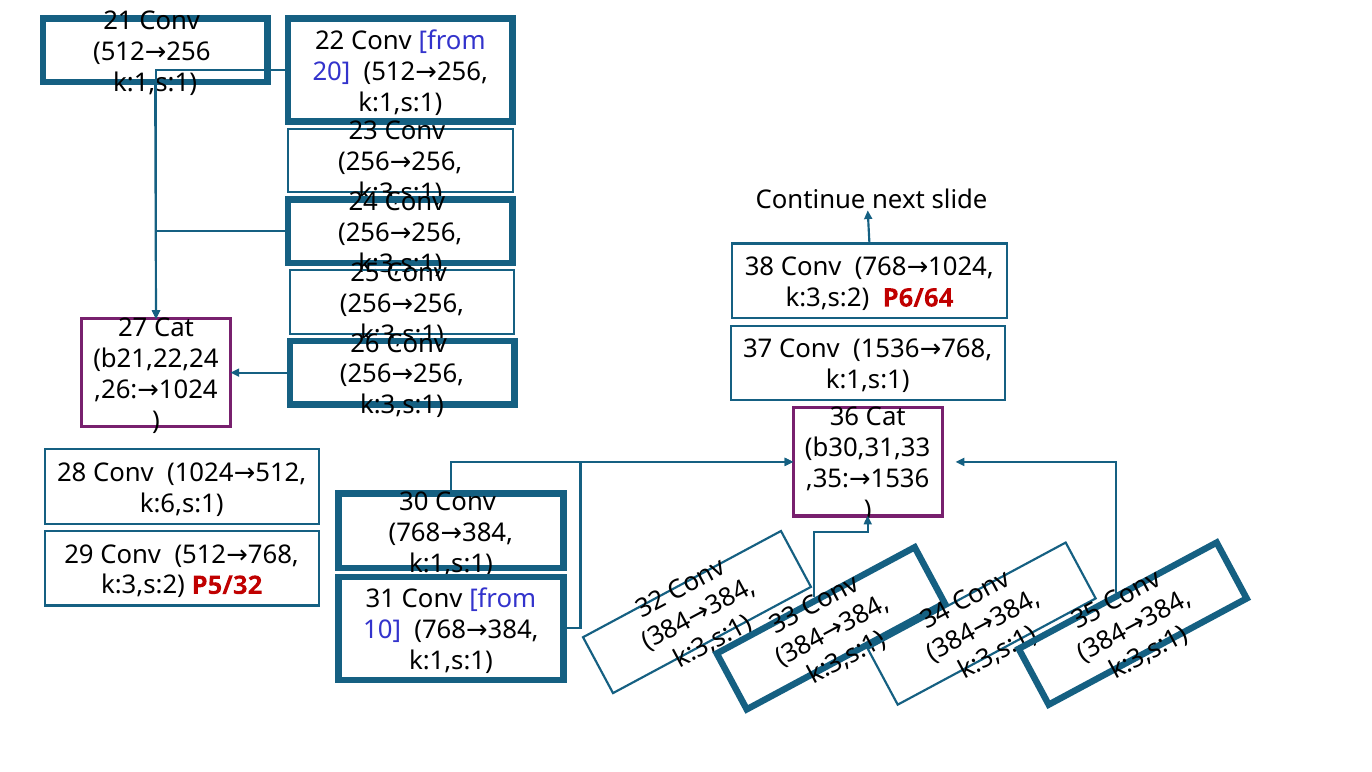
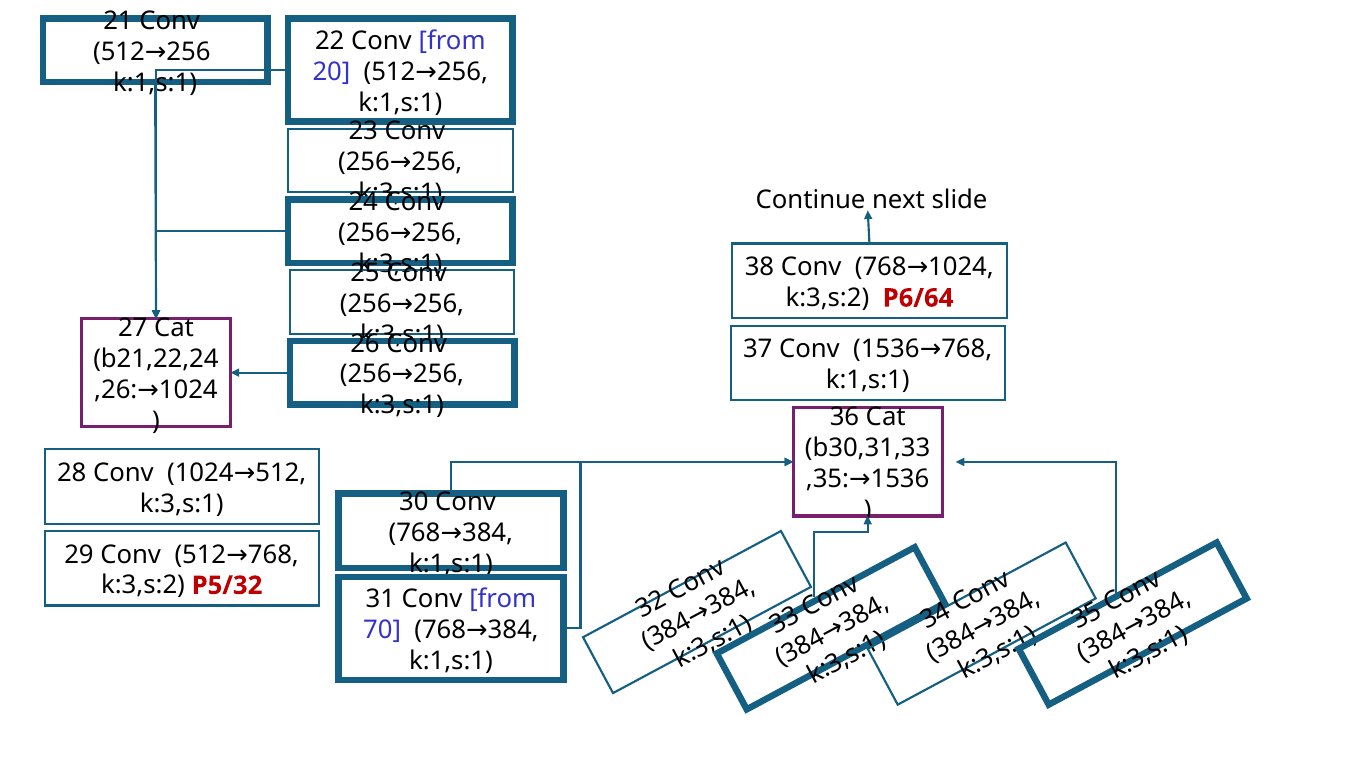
k:6,s:1 at (182, 503): k:6,s:1 -> k:3,s:1
10: 10 -> 70
